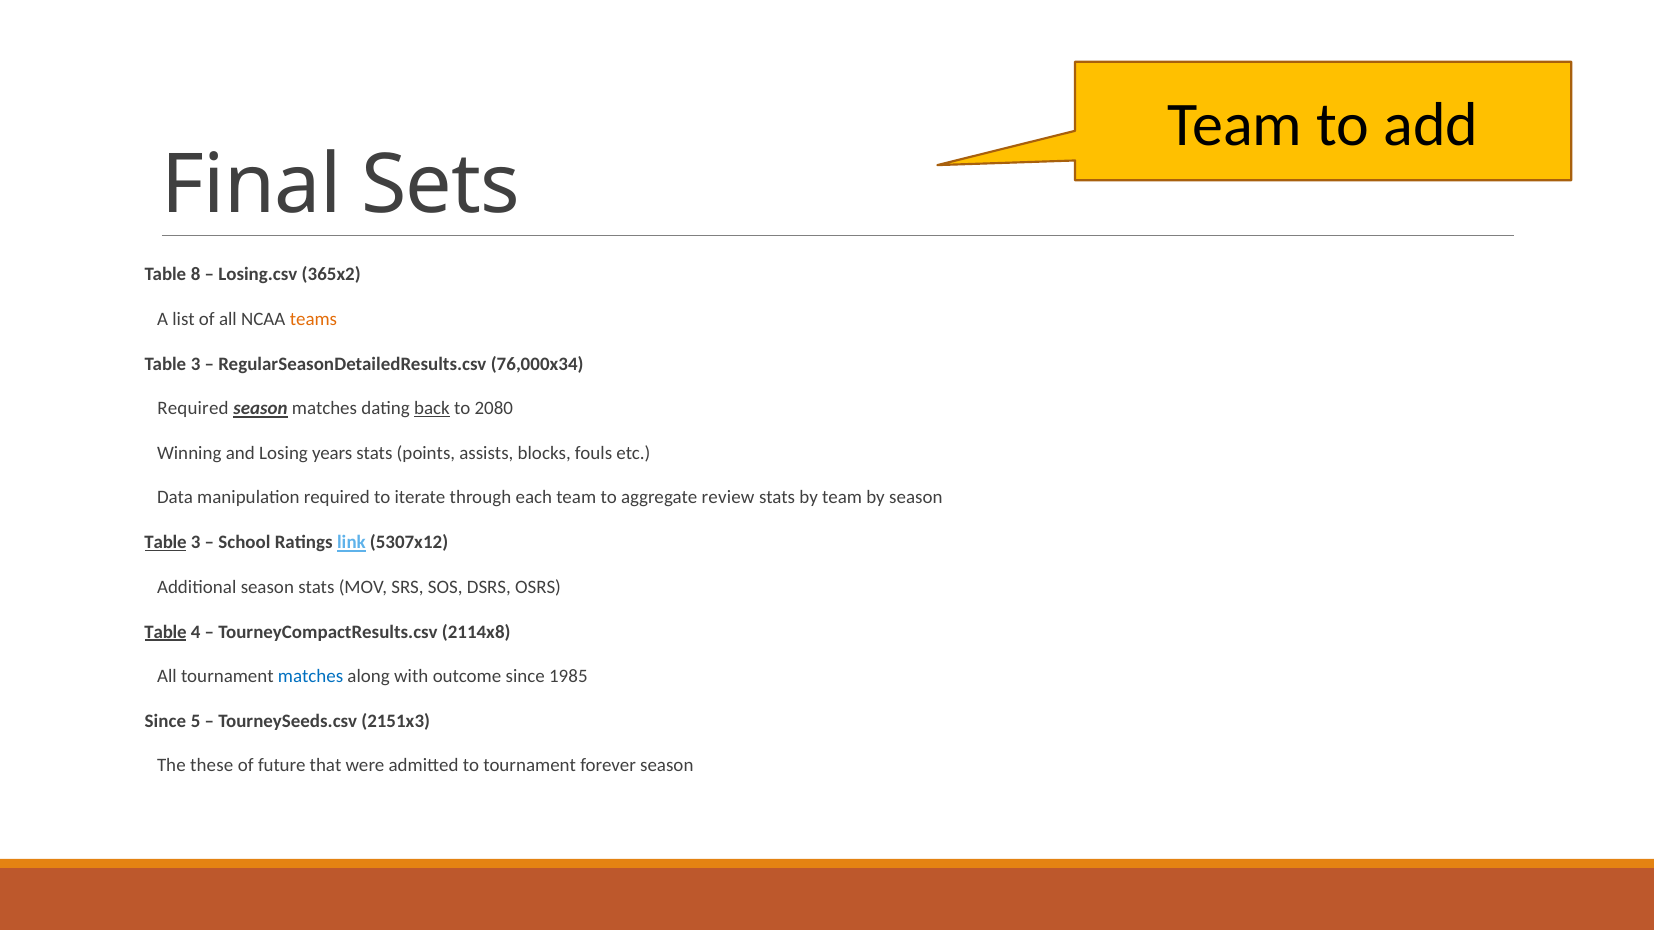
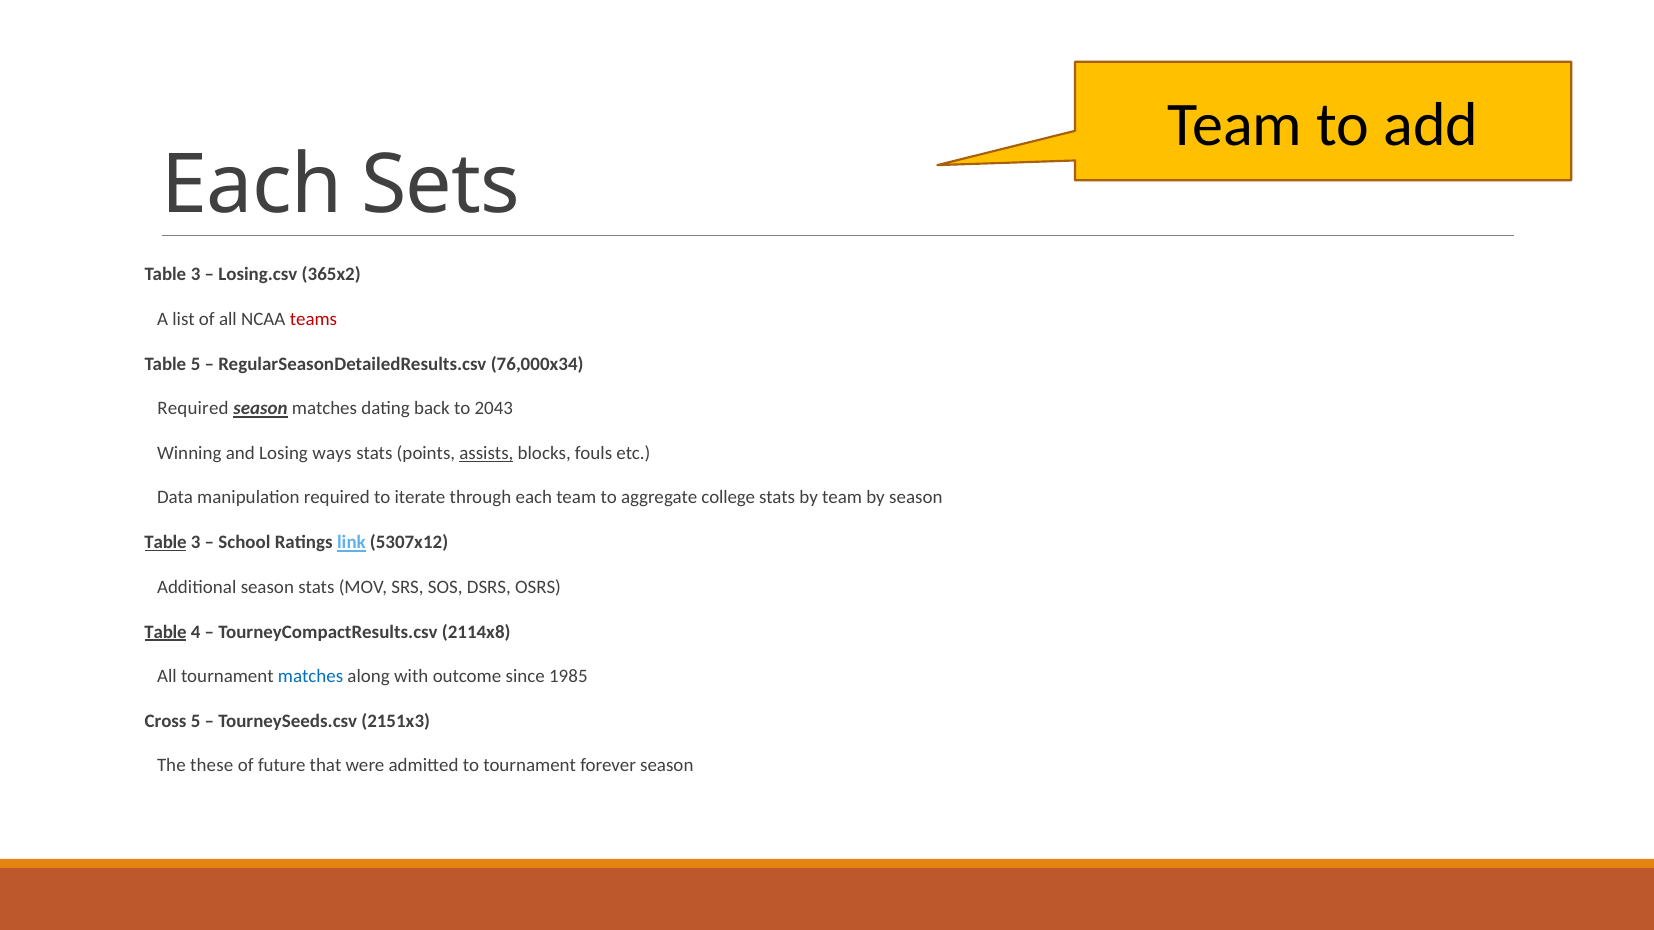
Final at (252, 185): Final -> Each
8 at (196, 275): 8 -> 3
teams colour: orange -> red
3 at (196, 364): 3 -> 5
back underline: present -> none
2080: 2080 -> 2043
years: years -> ways
assists underline: none -> present
review: review -> college
Since at (165, 721): Since -> Cross
